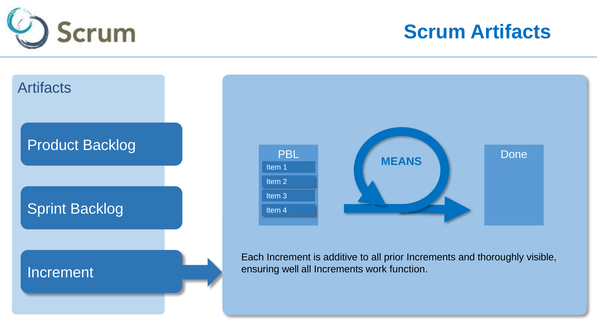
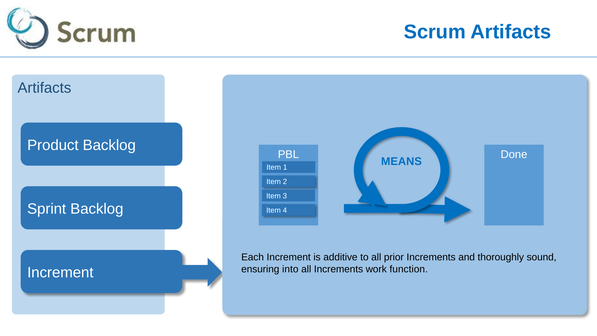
visible: visible -> sound
well: well -> into
